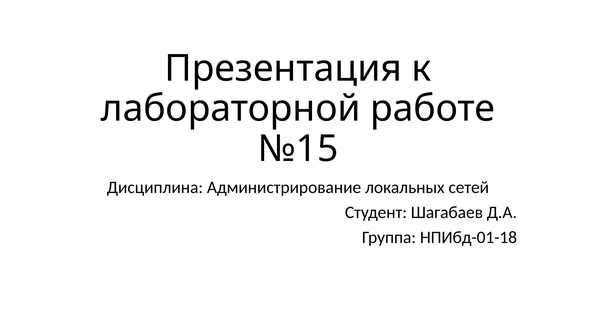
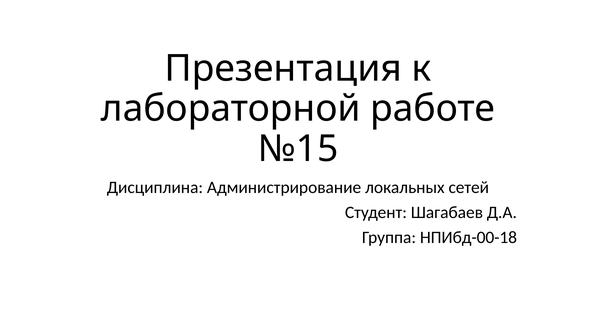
НПИбд-01-18: НПИбд-01-18 -> НПИбд-00-18
